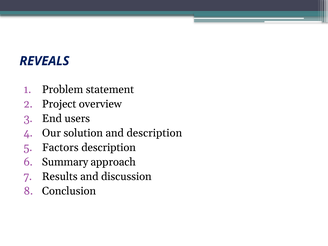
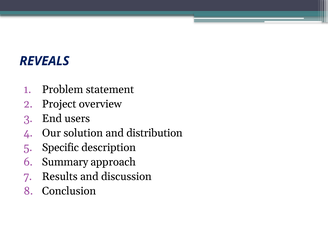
and description: description -> distribution
Factors: Factors -> Specific
